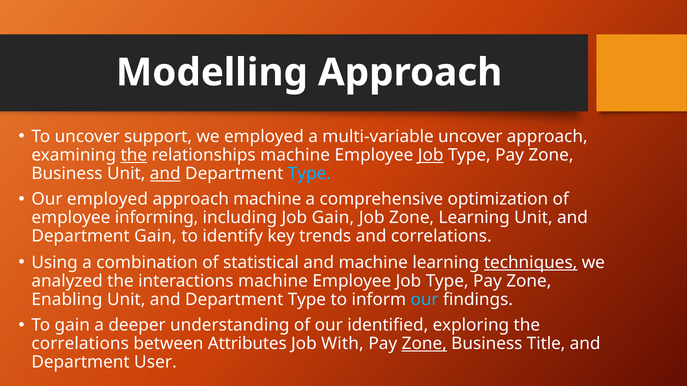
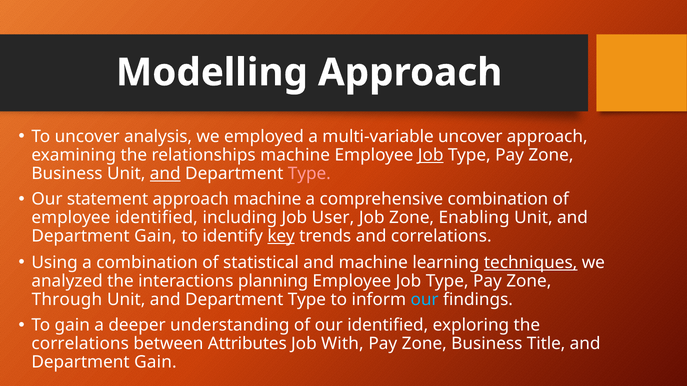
support: support -> analysis
the at (134, 155) underline: present -> none
Type at (309, 174) colour: light blue -> pink
Our employed: employed -> statement
comprehensive optimization: optimization -> combination
employee informing: informing -> identified
Job Gain: Gain -> User
Zone Learning: Learning -> Enabling
key underline: none -> present
interactions machine: machine -> planning
Enabling: Enabling -> Through
Zone at (424, 344) underline: present -> none
User at (155, 363): User -> Gain
